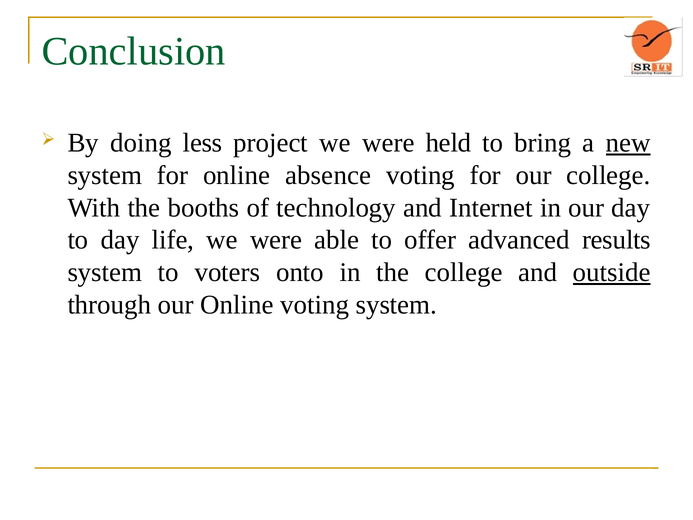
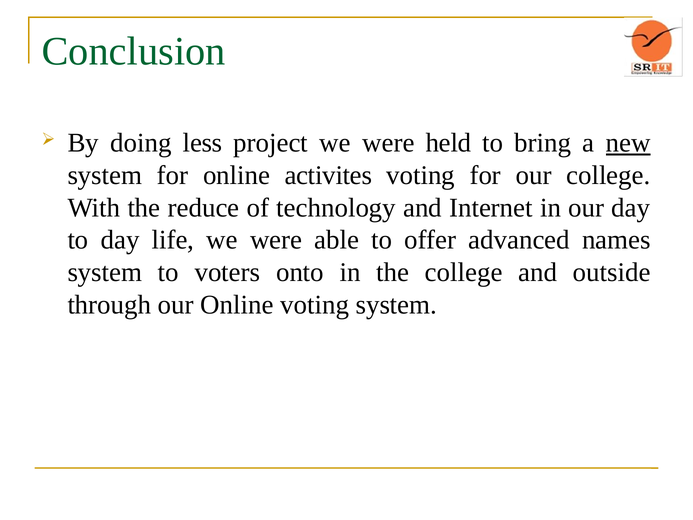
absence: absence -> activites
booths: booths -> reduce
results: results -> names
outside underline: present -> none
